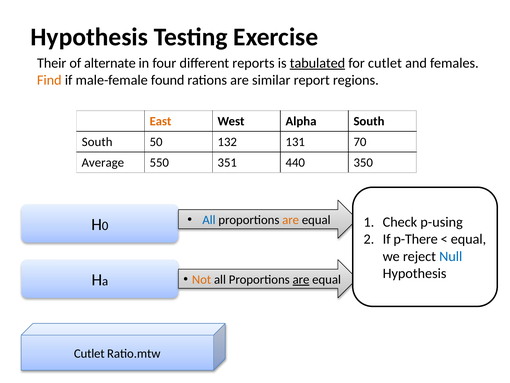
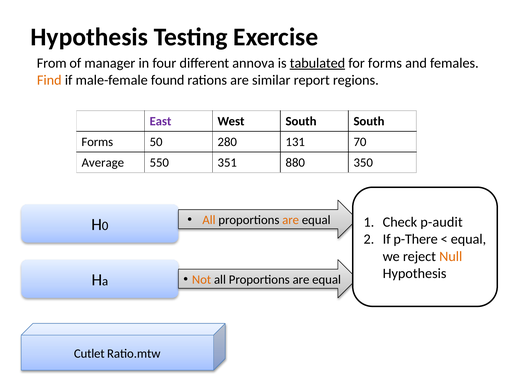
Their: Their -> From
alternate: alternate -> manager
reports: reports -> annova
for cutlet: cutlet -> forms
East colour: orange -> purple
West Alpha: Alpha -> South
South at (97, 142): South -> Forms
132: 132 -> 280
440: 440 -> 880
All at (209, 220) colour: blue -> orange
p-using: p-using -> p-audit
Null colour: blue -> orange
are at (301, 279) underline: present -> none
